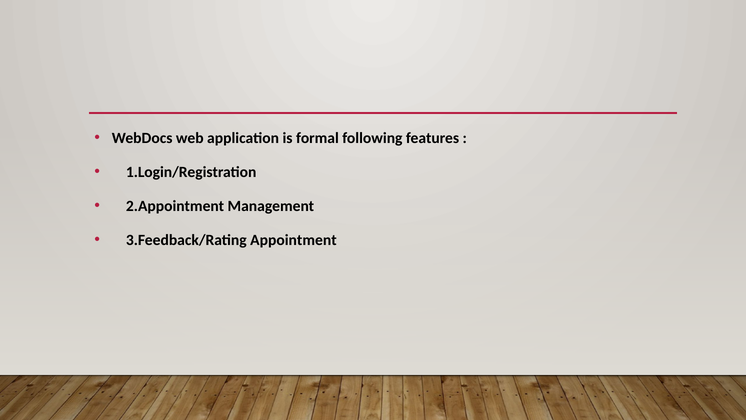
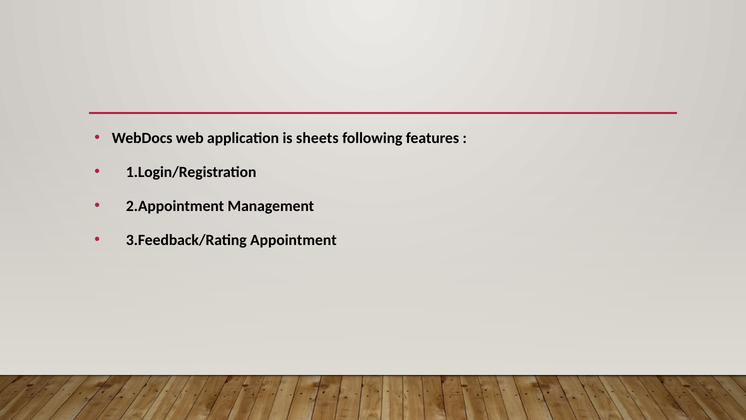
formal: formal -> sheets
